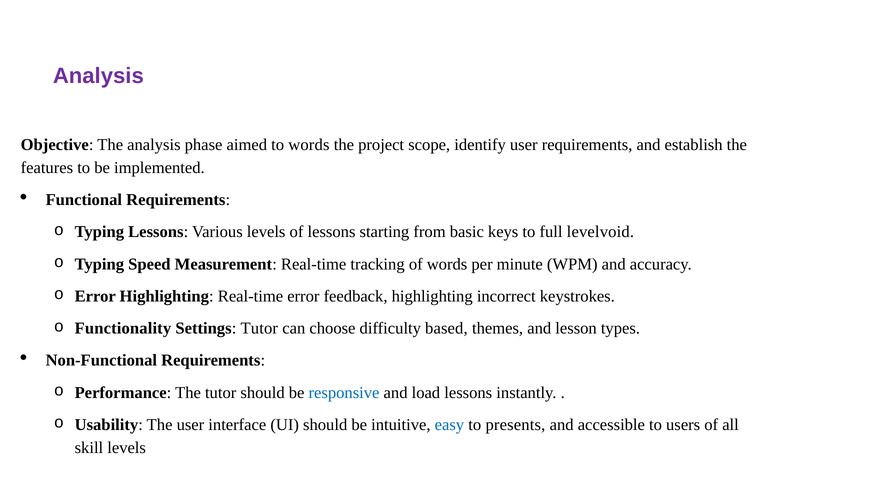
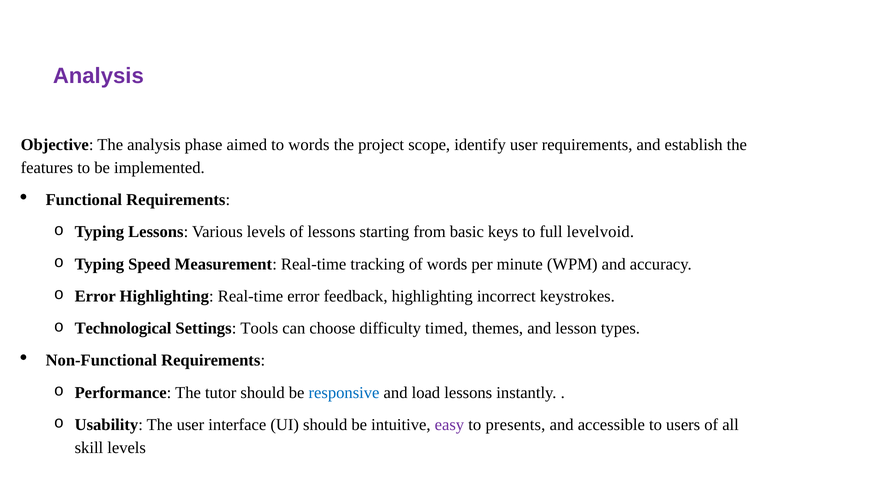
Functionality: Functionality -> Technological
Settings Tutor: Tutor -> Tools
based: based -> timed
easy colour: blue -> purple
